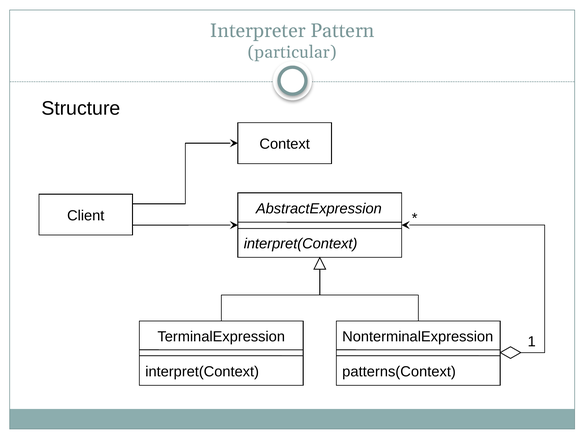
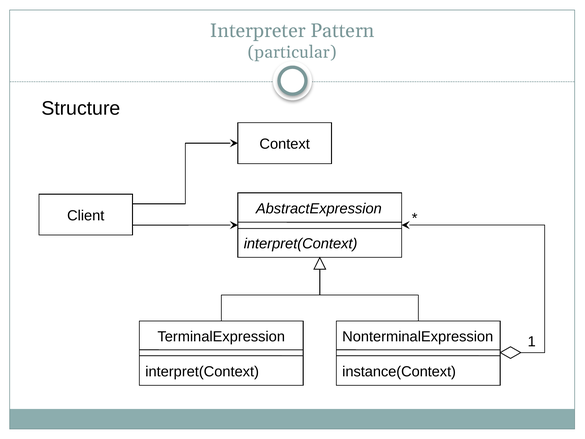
patterns(Context: patterns(Context -> instance(Context
